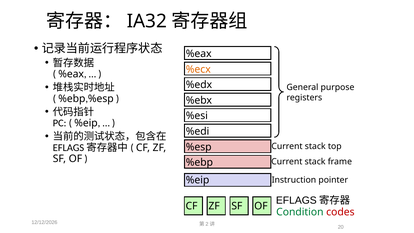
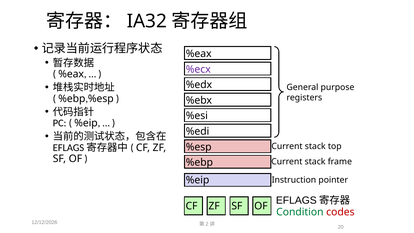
%ecx colour: orange -> purple
